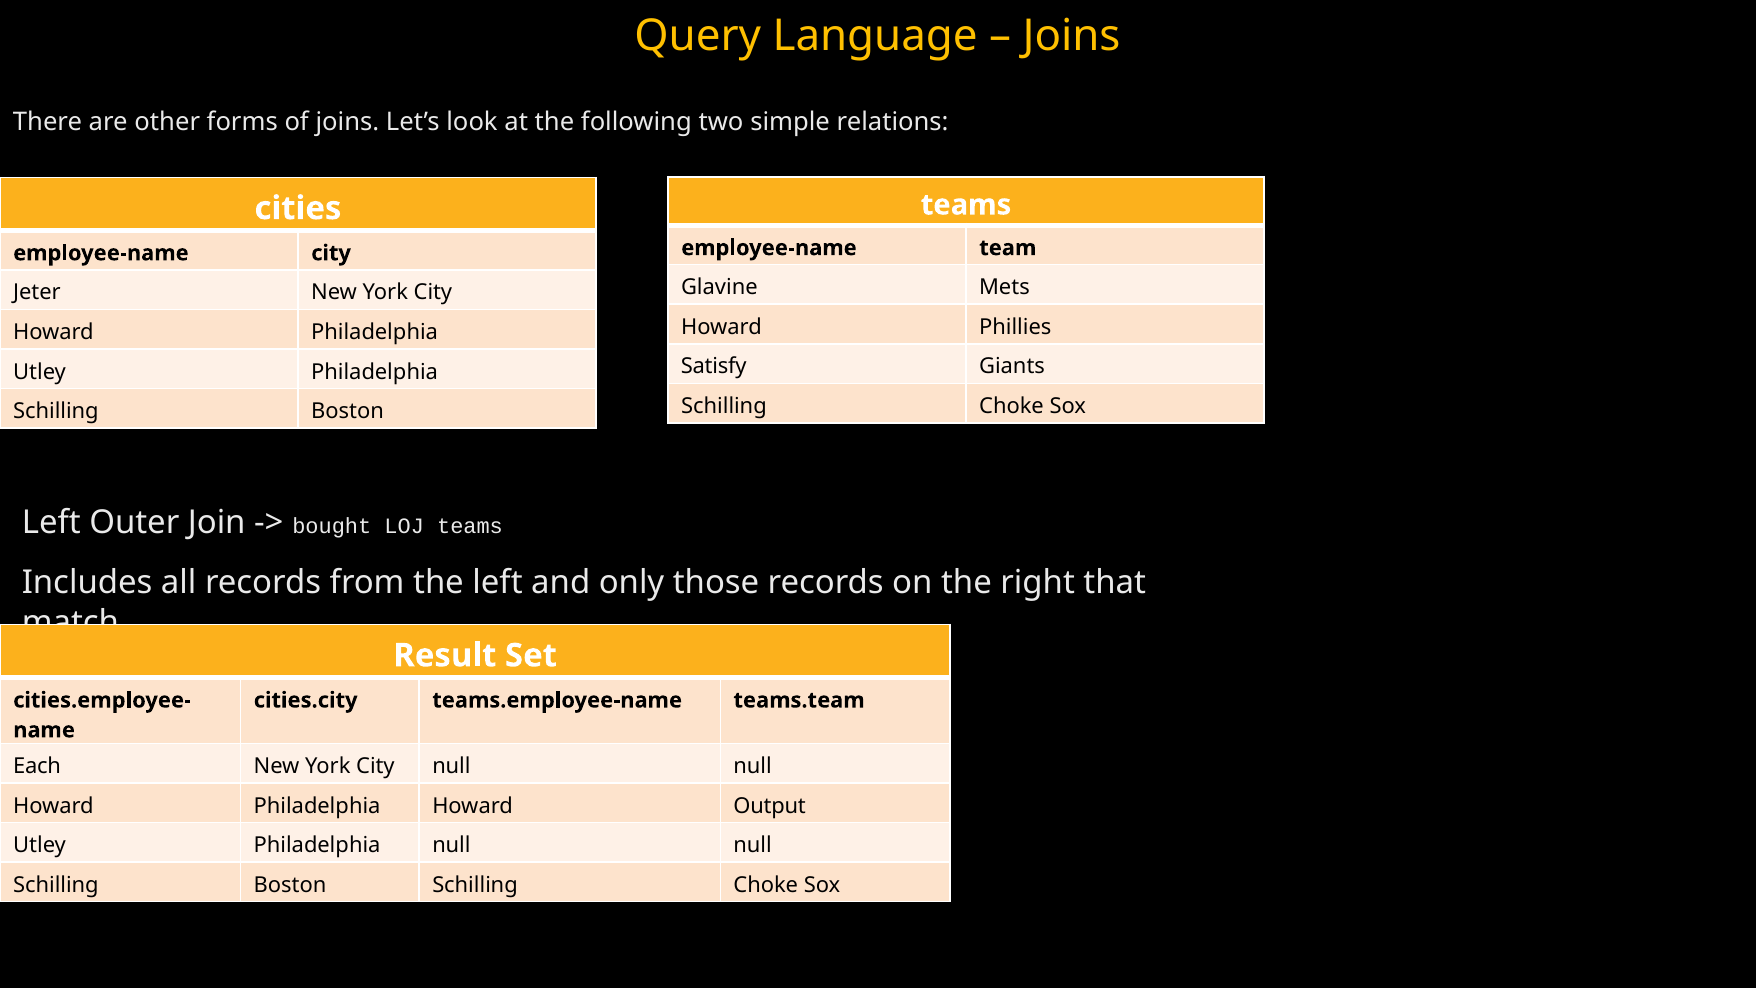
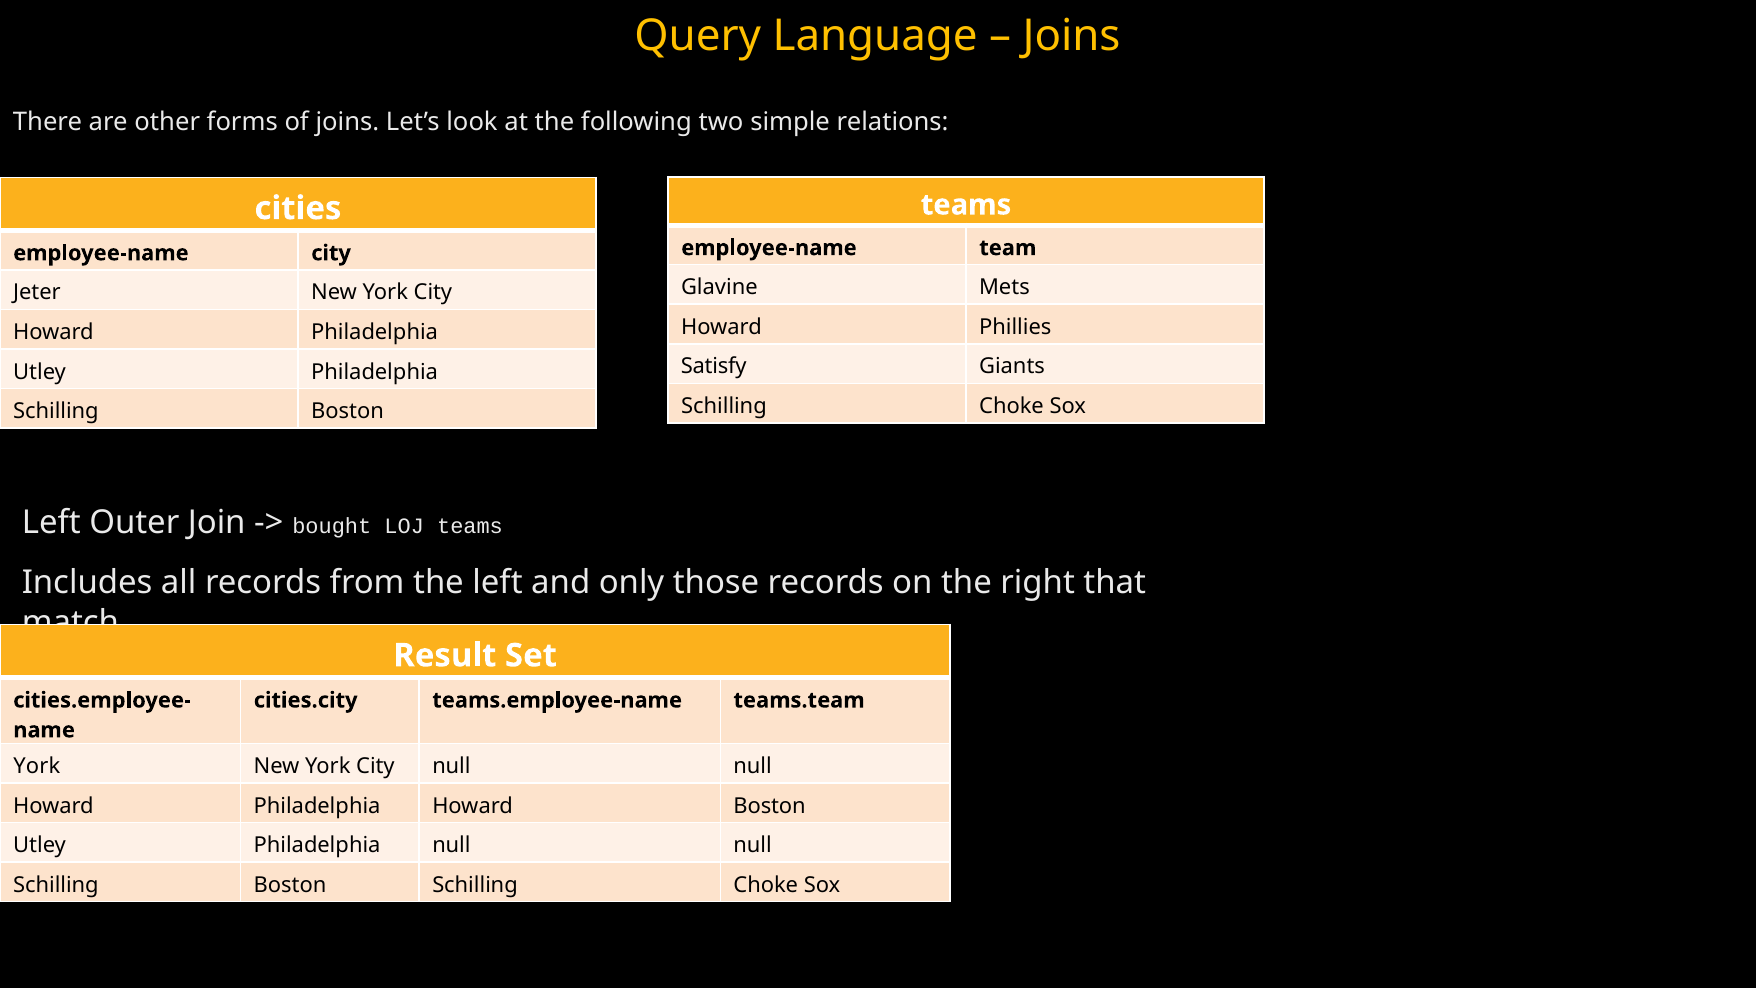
Each at (37, 766): Each -> York
Howard Output: Output -> Boston
